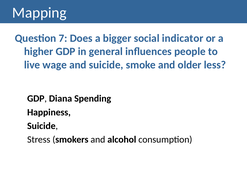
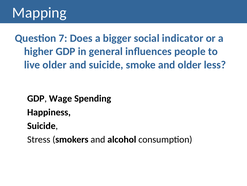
live wage: wage -> older
Diana: Diana -> Wage
